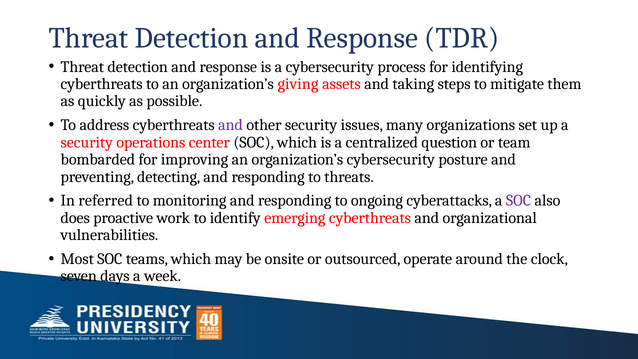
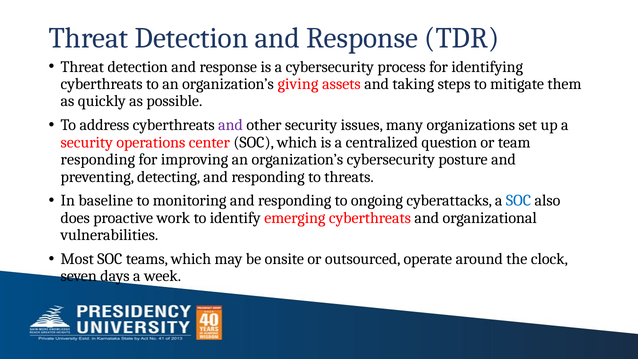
bombarded at (98, 159): bombarded -> responding
referred: referred -> baseline
SOC at (519, 201) colour: purple -> blue
